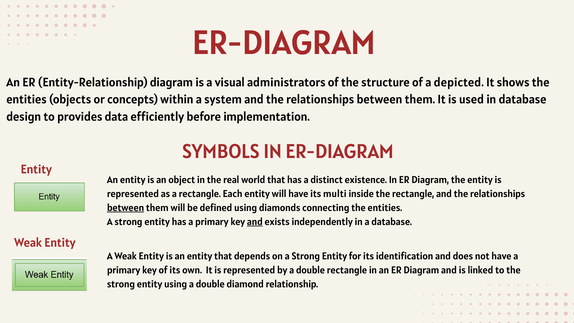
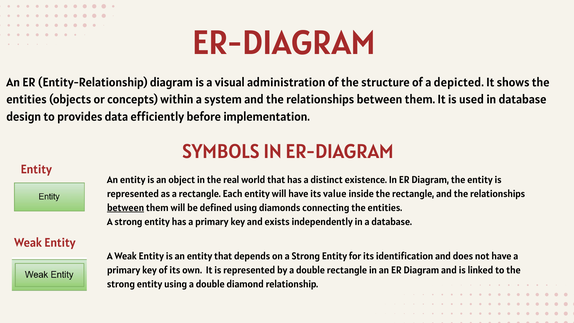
administrators: administrators -> administration
multi: multi -> value
and at (255, 222) underline: present -> none
